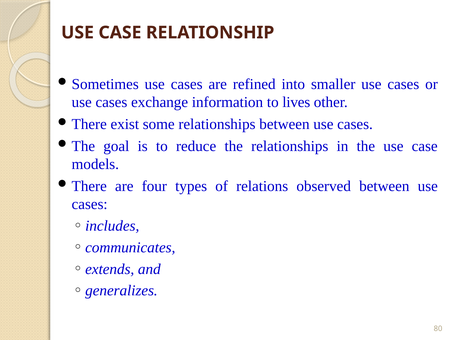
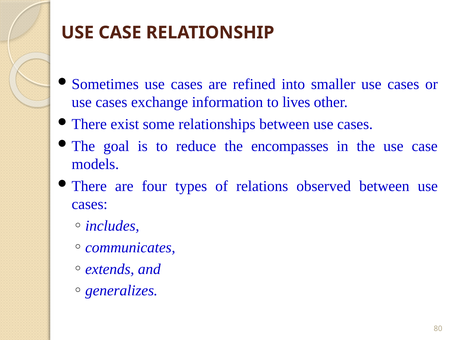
the relationships: relationships -> encompasses
